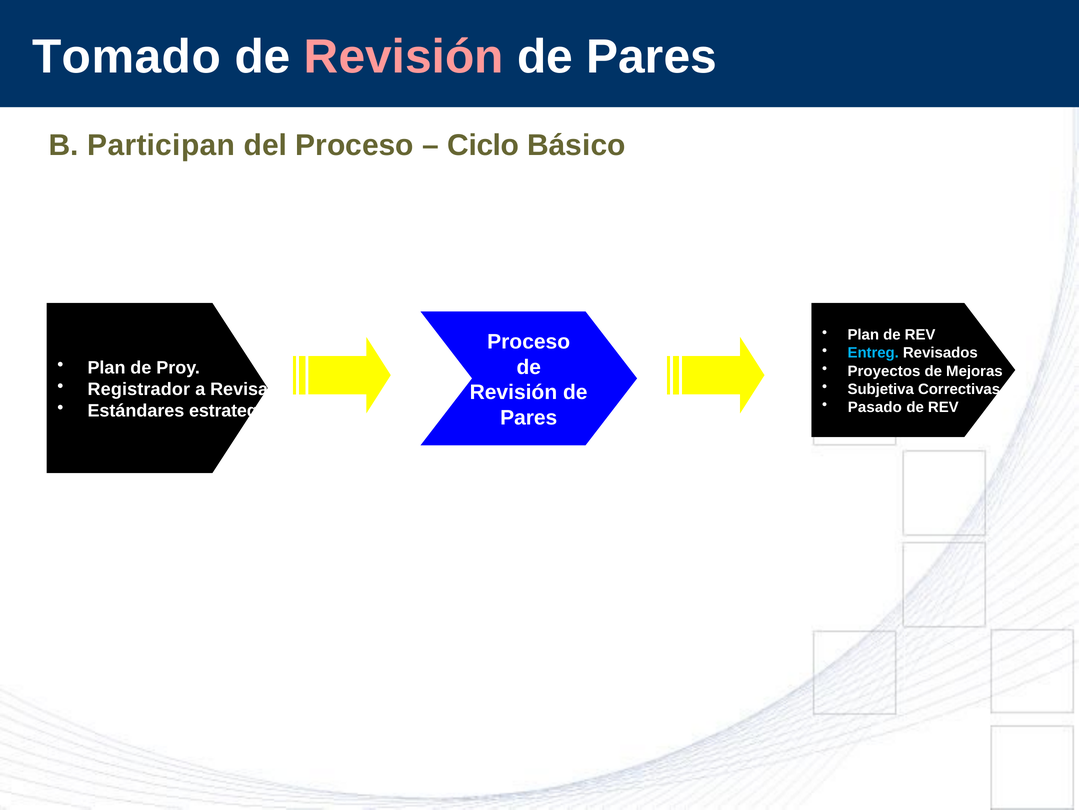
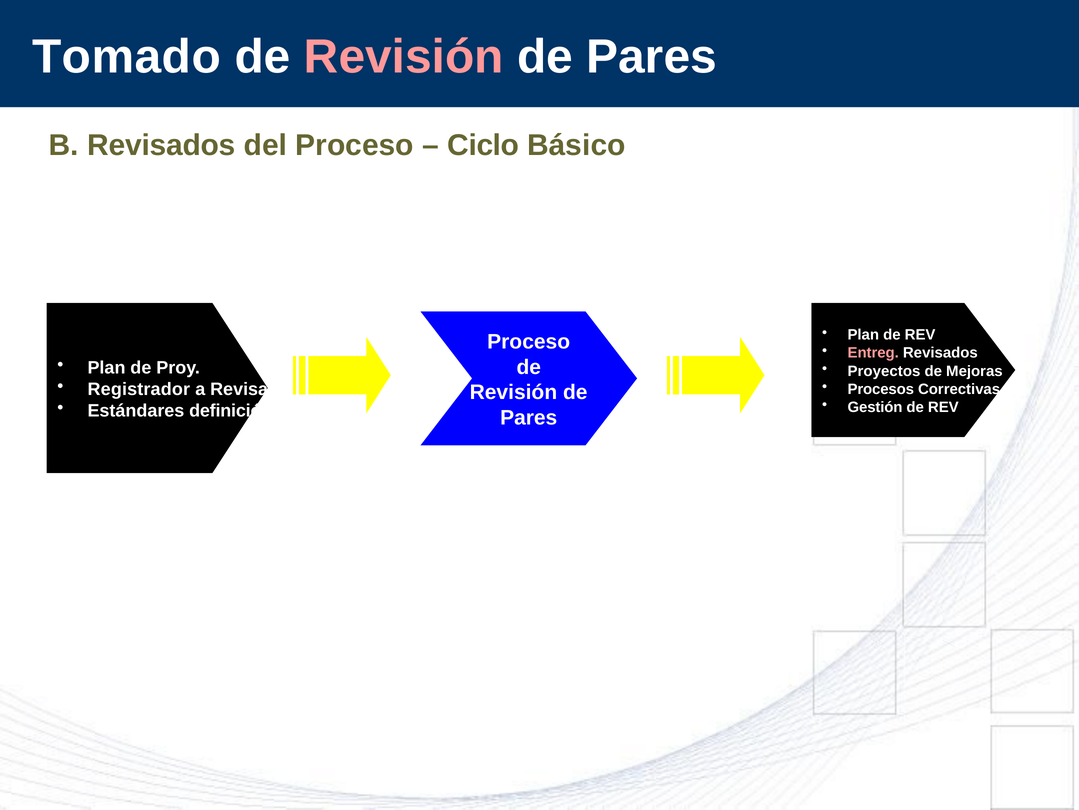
B Participan: Participan -> Revisados
Entreg colour: light blue -> pink
Subjetiva: Subjetiva -> Procesos
Pasado: Pasado -> Gestión
estrategia: estrategia -> definición
